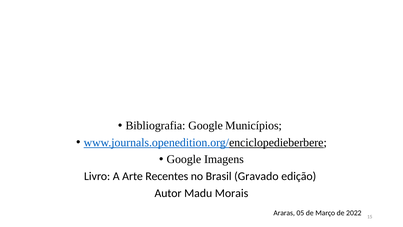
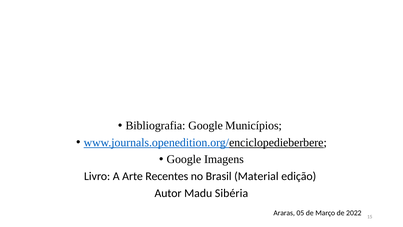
Gravado: Gravado -> Material
Morais: Morais -> Sibéria
